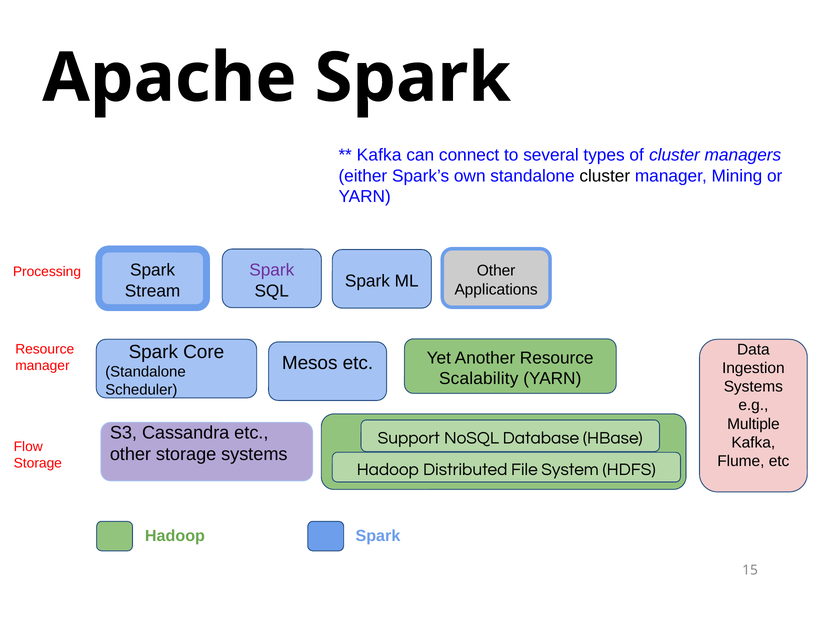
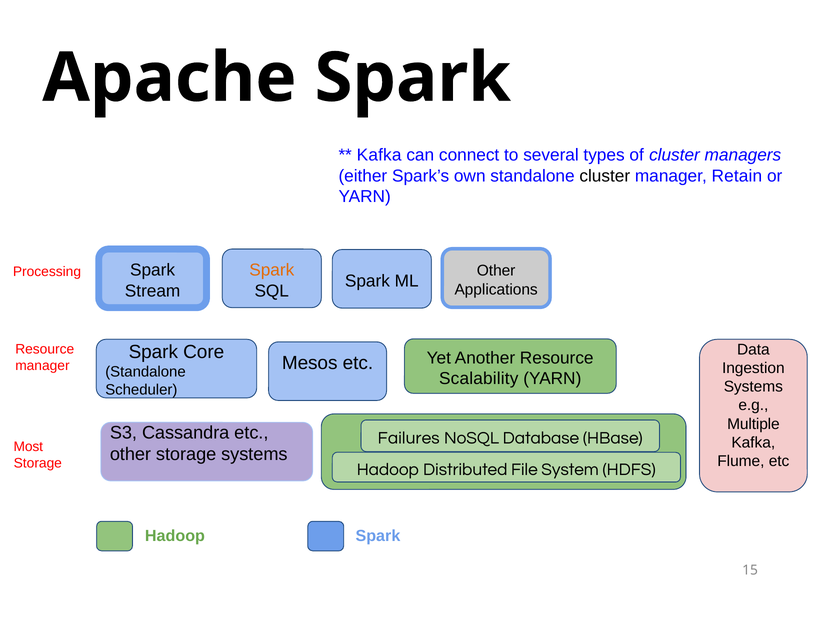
Mining: Mining -> Retain
Spark at (272, 270) colour: purple -> orange
Support: Support -> Failures
Flow: Flow -> Most
